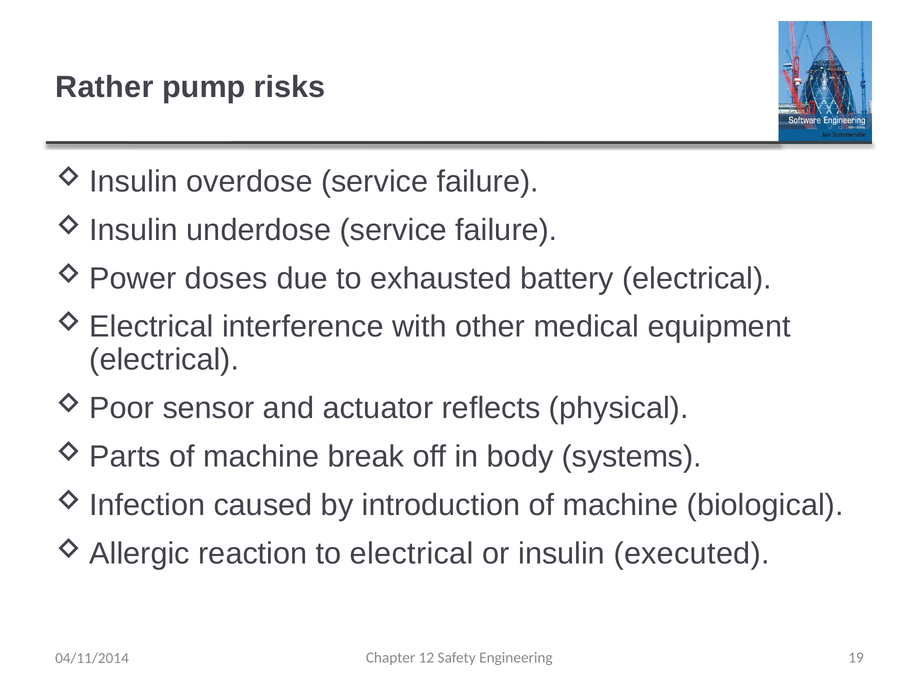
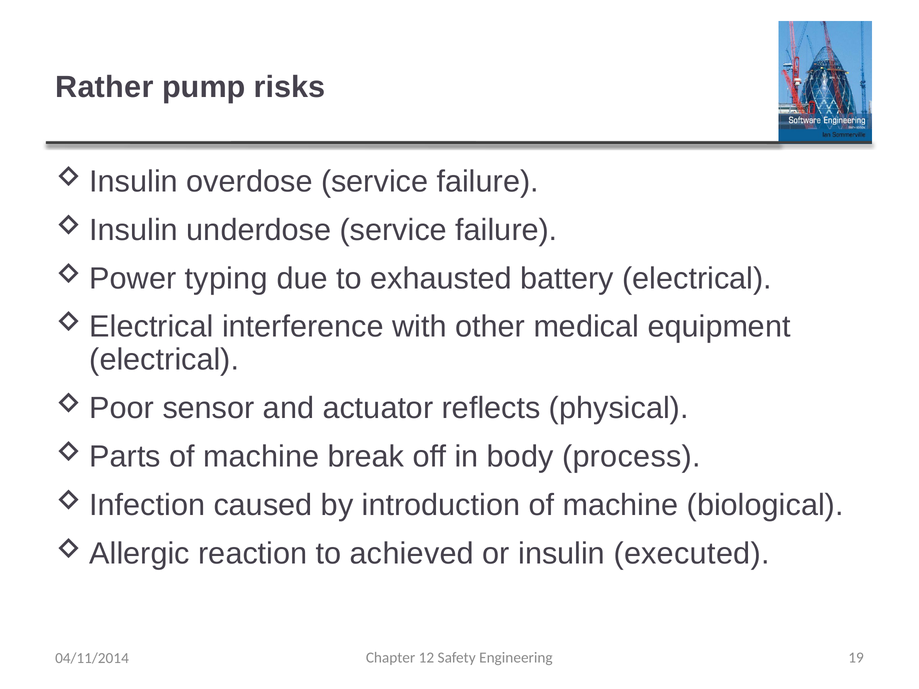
doses: doses -> typing
systems: systems -> process
to electrical: electrical -> achieved
